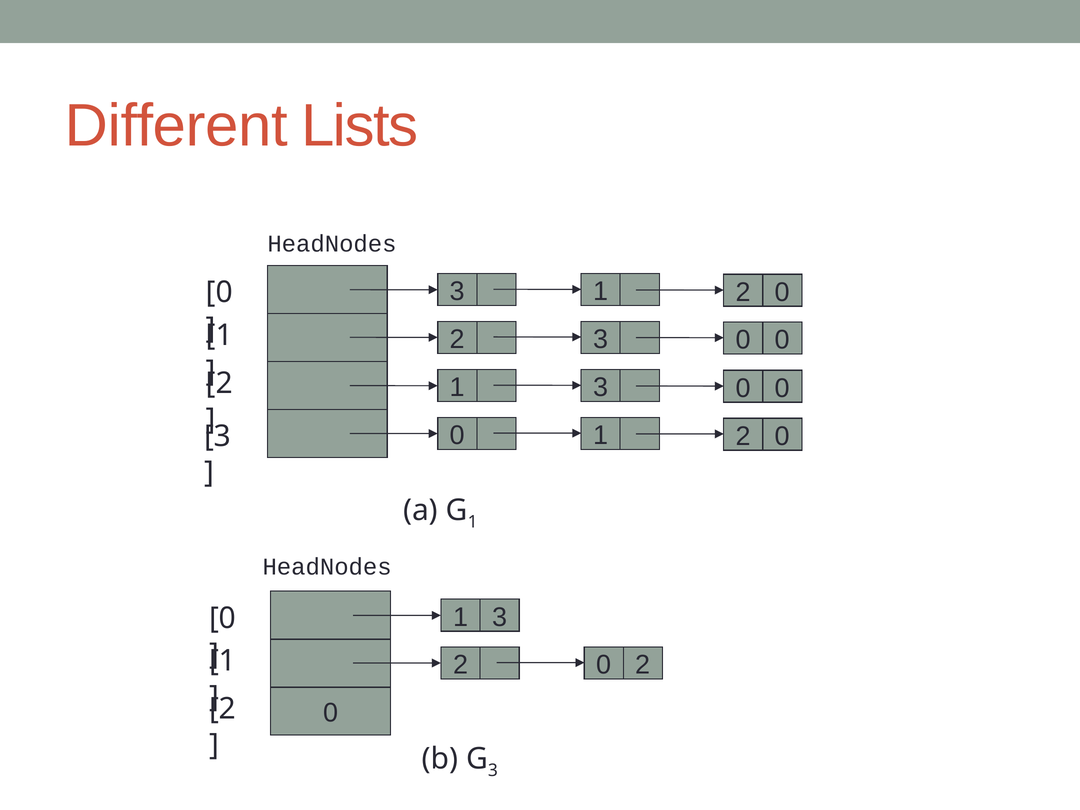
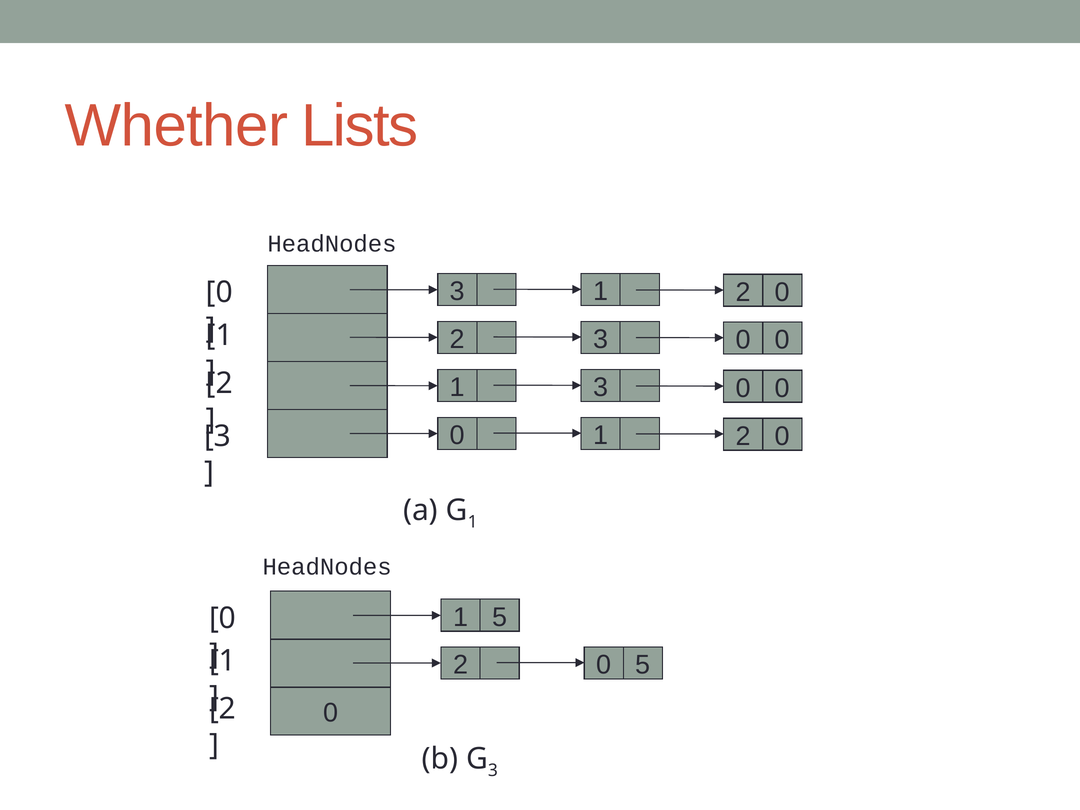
Different: Different -> Whether
3 at (500, 617): 3 -> 5
2 0 2: 2 -> 5
